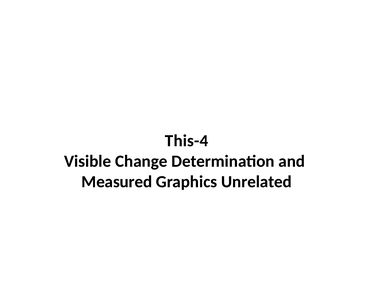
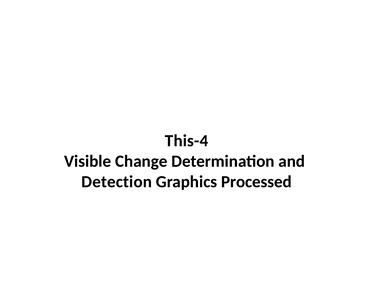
Measured: Measured -> Detection
Unrelated: Unrelated -> Processed
